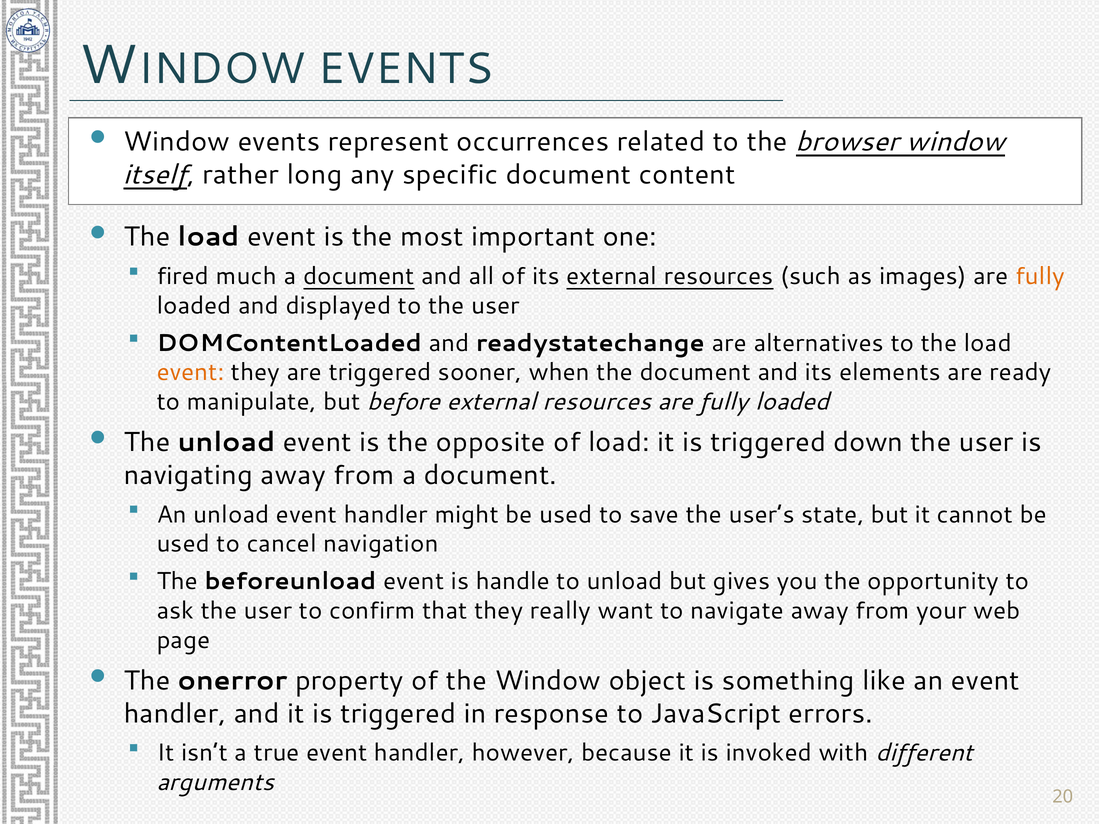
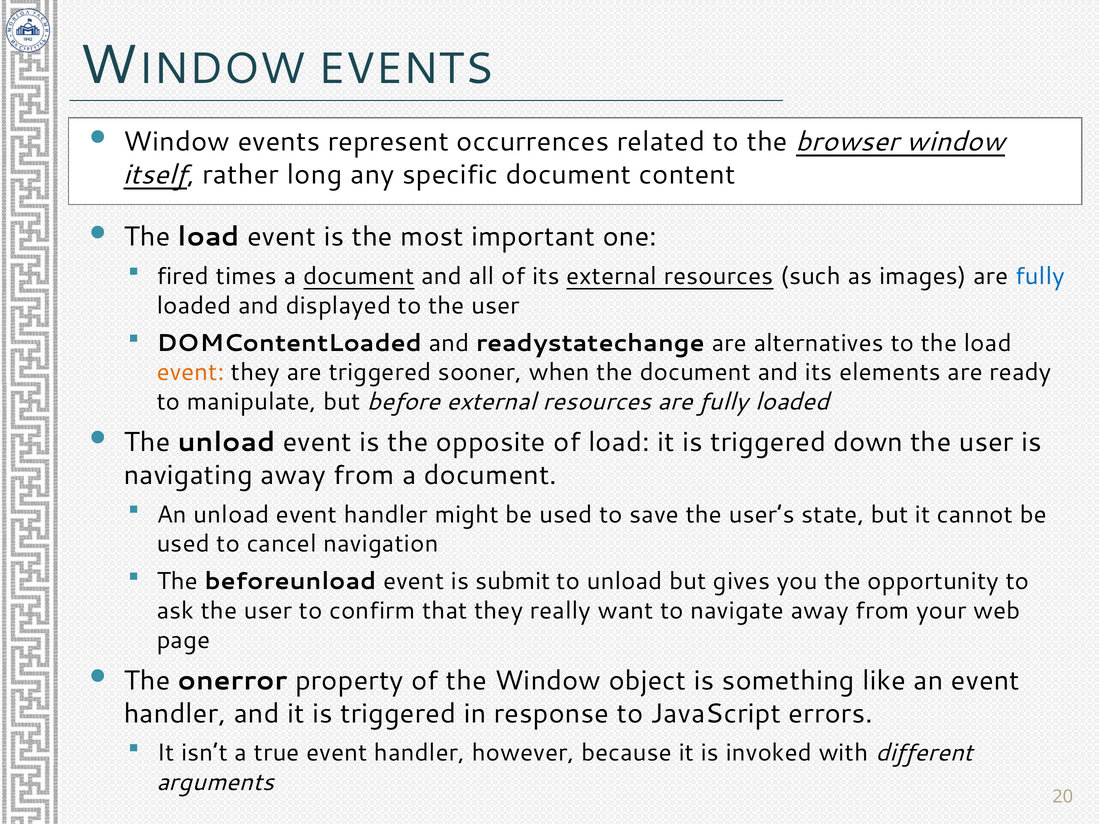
much: much -> times
fully at (1040, 276) colour: orange -> blue
handle: handle -> submit
